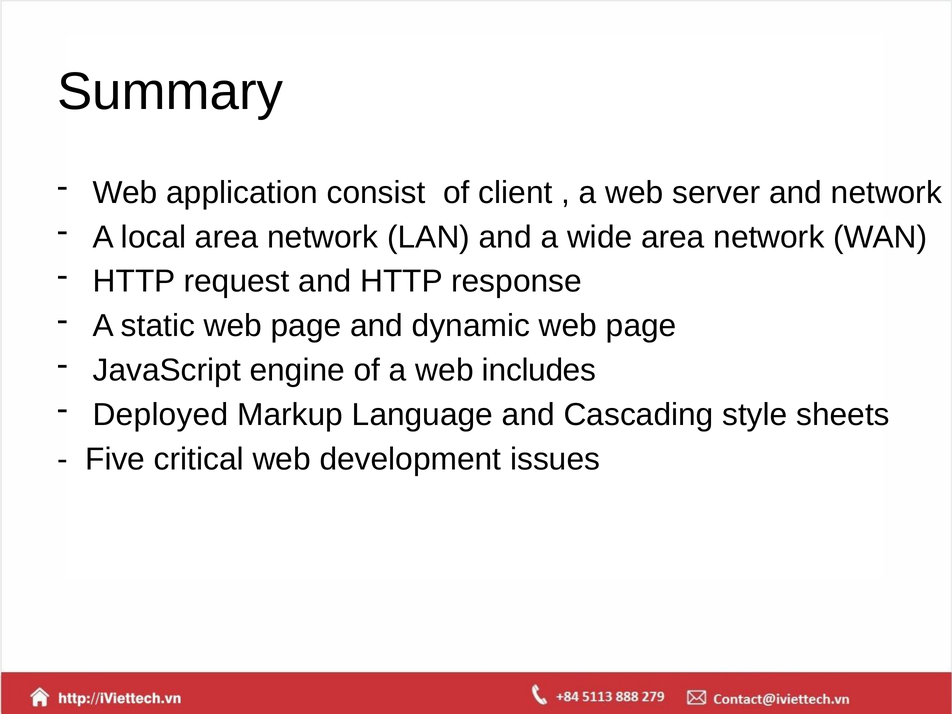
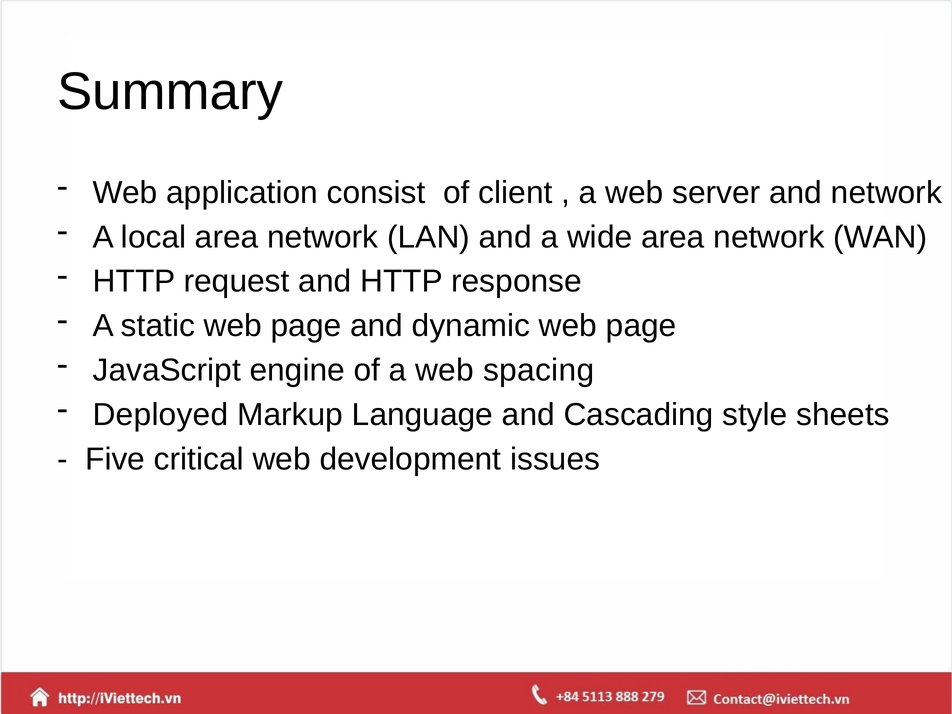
includes: includes -> spacing
